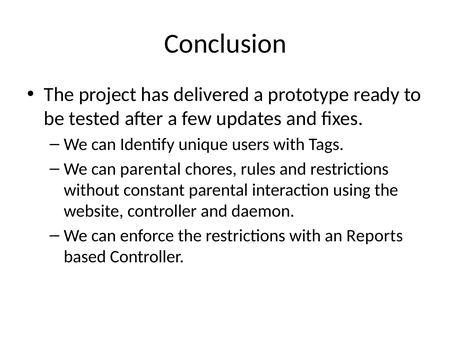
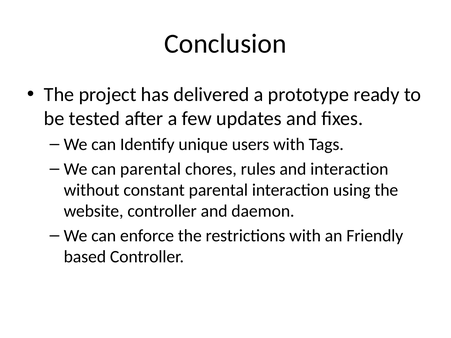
and restrictions: restrictions -> interaction
Reports: Reports -> Friendly
